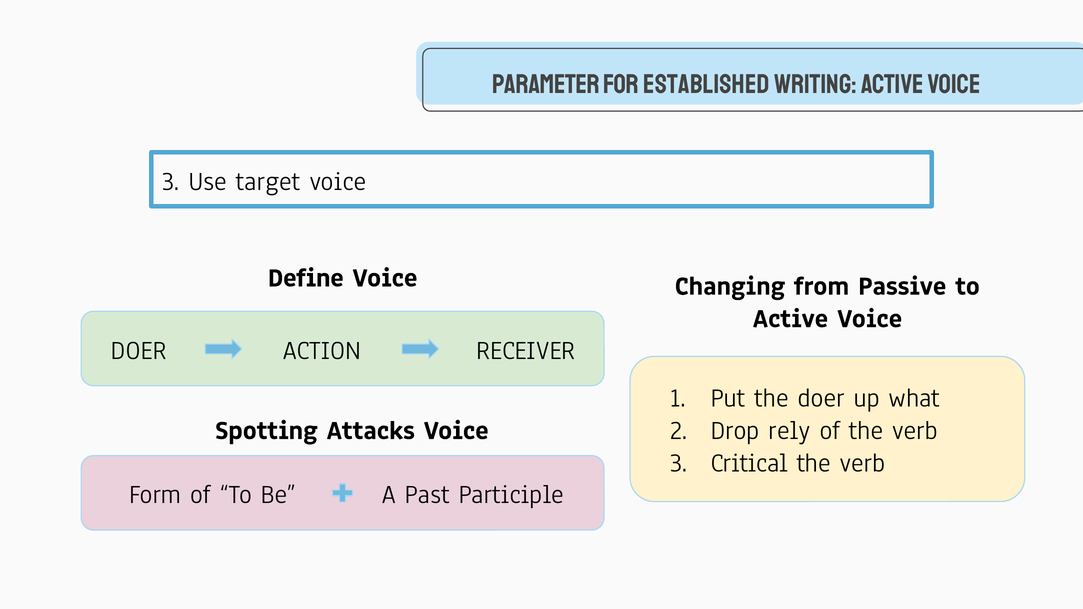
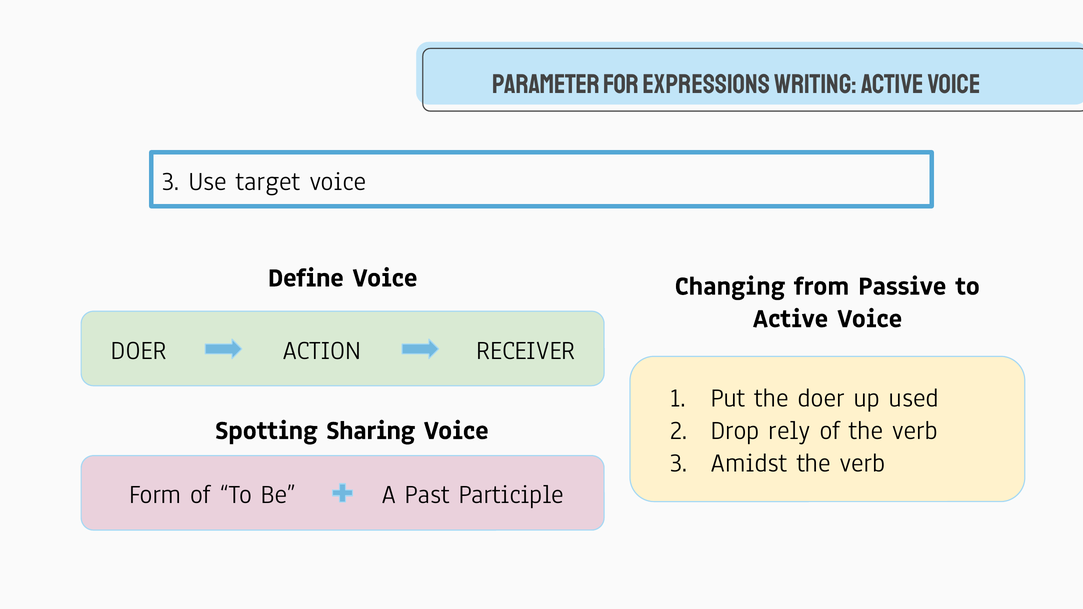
established: established -> expressions
what: what -> used
Attacks: Attacks -> Sharing
Critical: Critical -> Amidst
